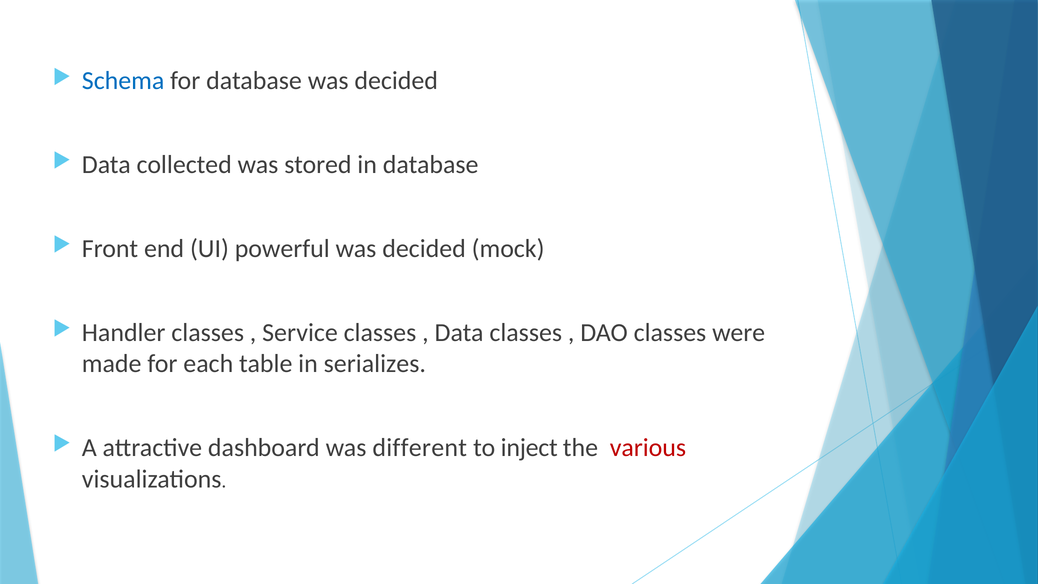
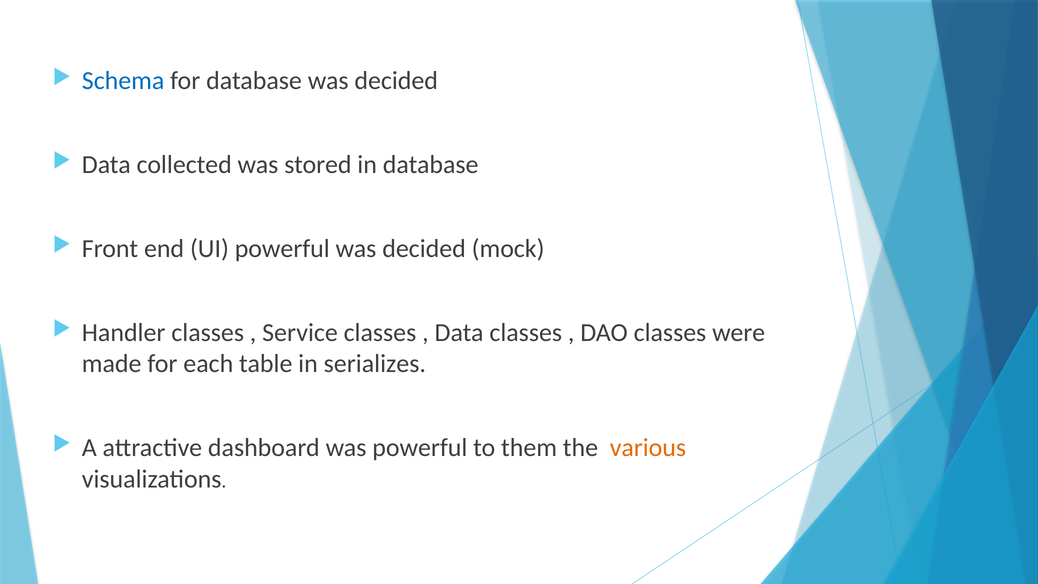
was different: different -> powerful
inject: inject -> them
various colour: red -> orange
